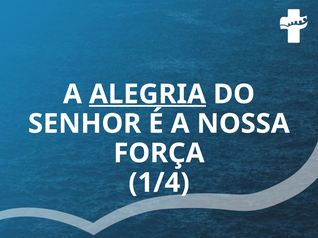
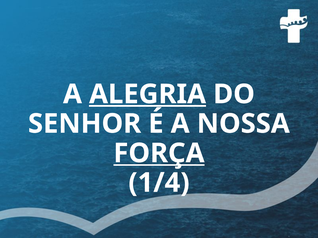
FORÇA underline: none -> present
